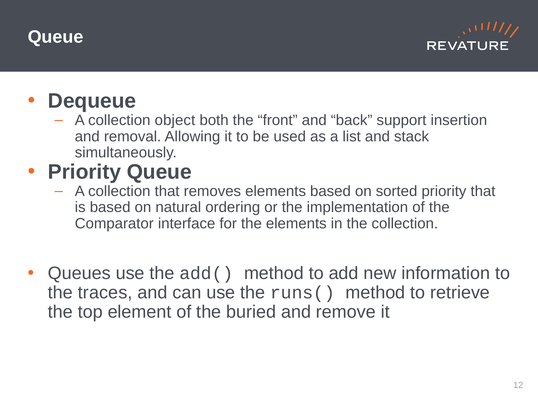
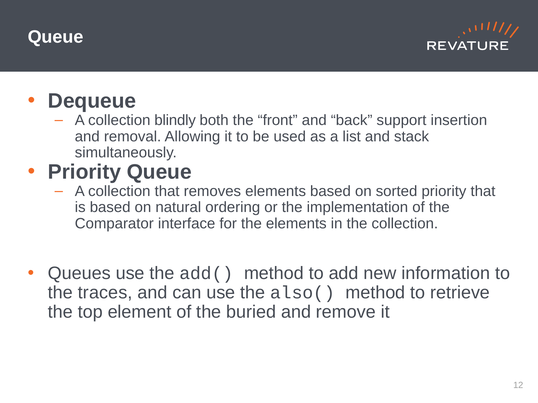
object: object -> blindly
runs(: runs( -> also(
